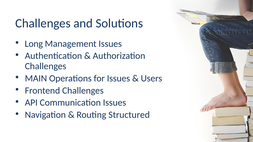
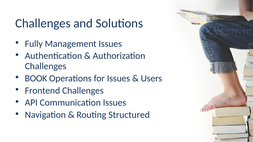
Long: Long -> Fully
MAIN: MAIN -> BOOK
